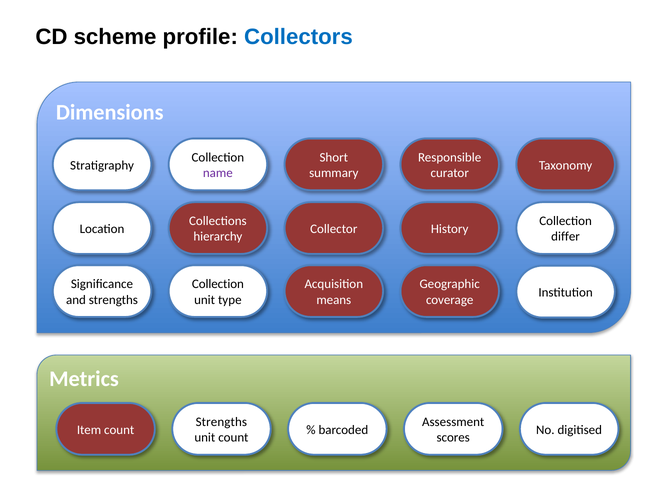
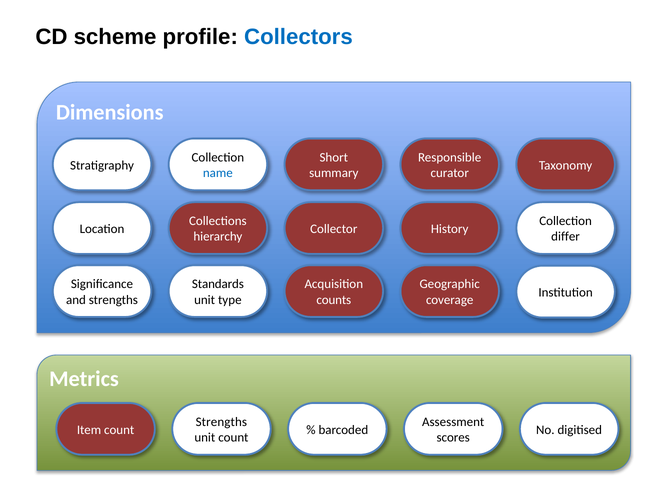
name colour: purple -> blue
Collection at (218, 284): Collection -> Standards
means: means -> counts
